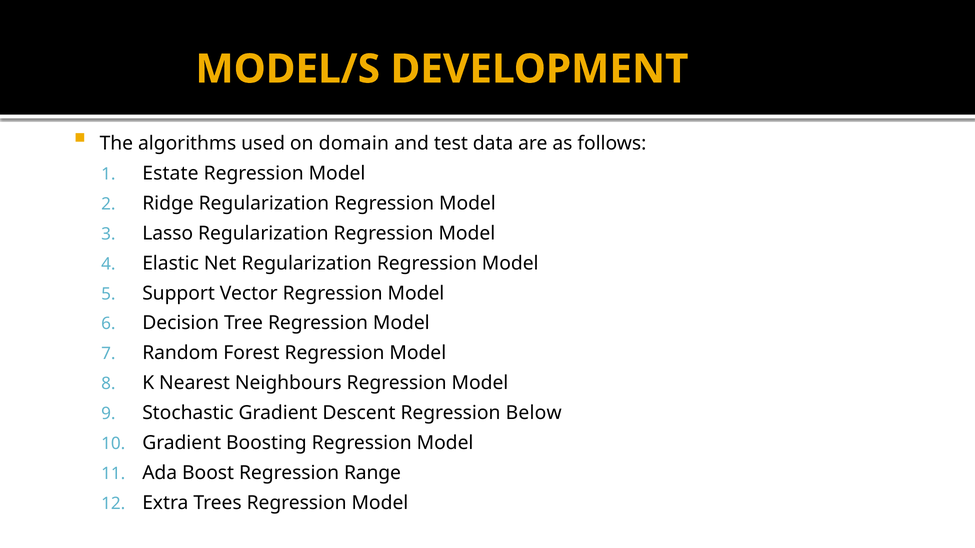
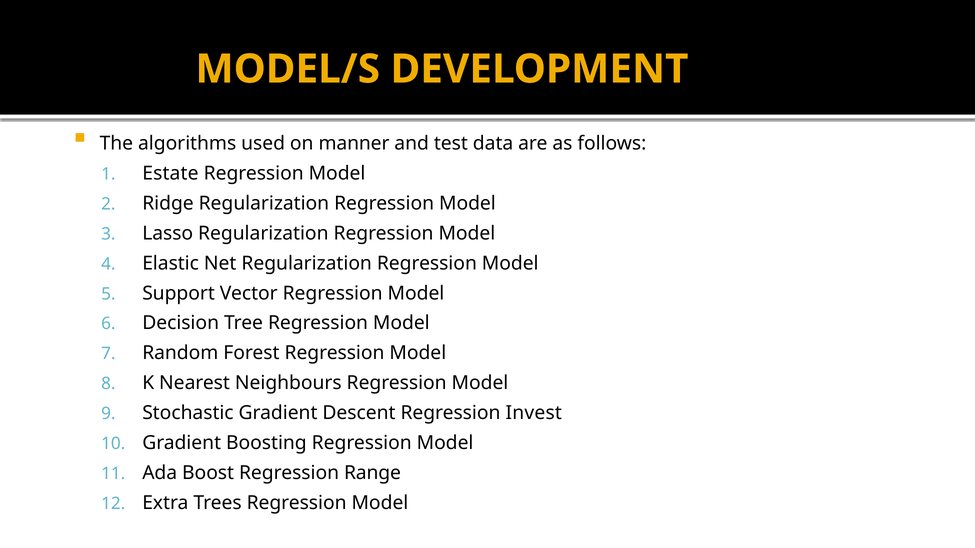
domain: domain -> manner
Below: Below -> Invest
